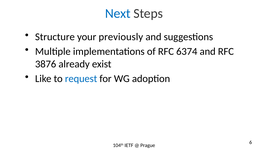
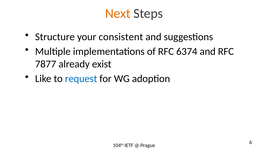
Next colour: blue -> orange
previously: previously -> consistent
3876: 3876 -> 7877
